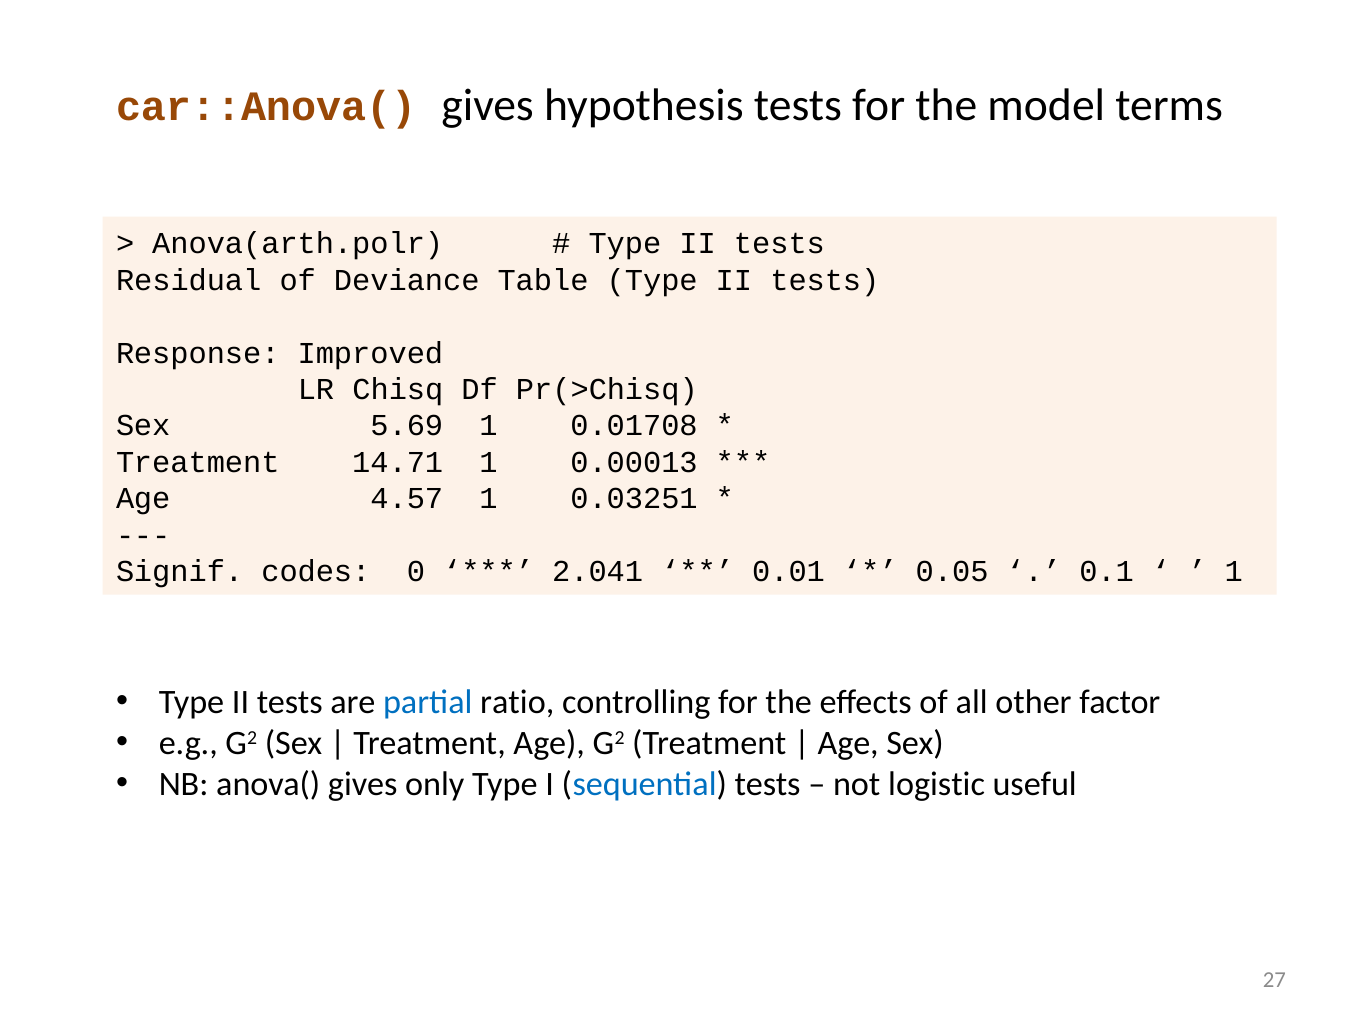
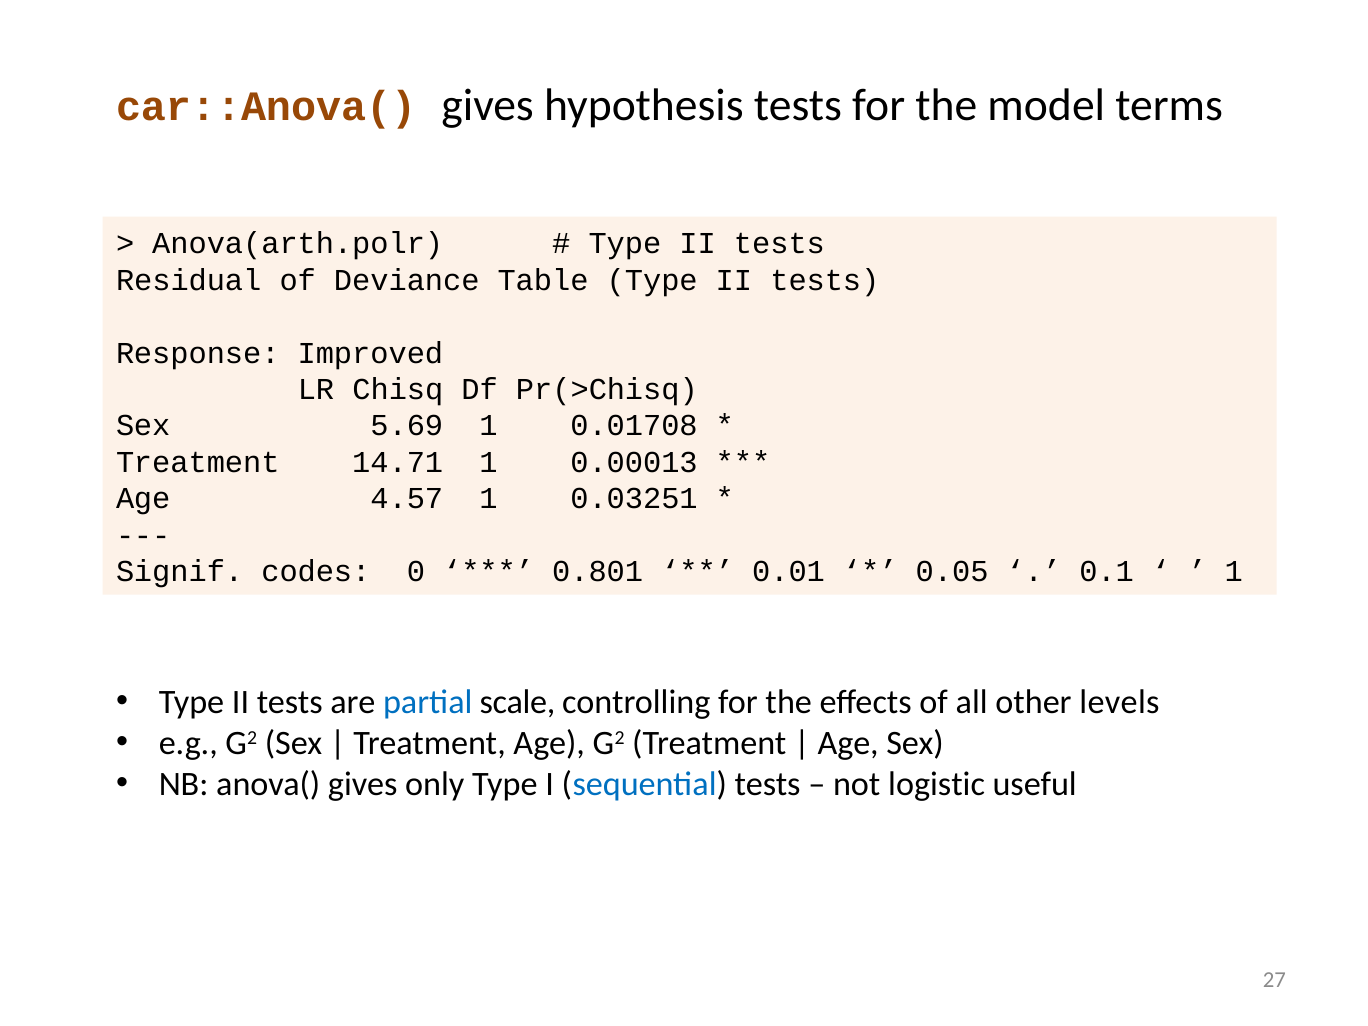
2.041: 2.041 -> 0.801
ratio: ratio -> scale
factor: factor -> levels
